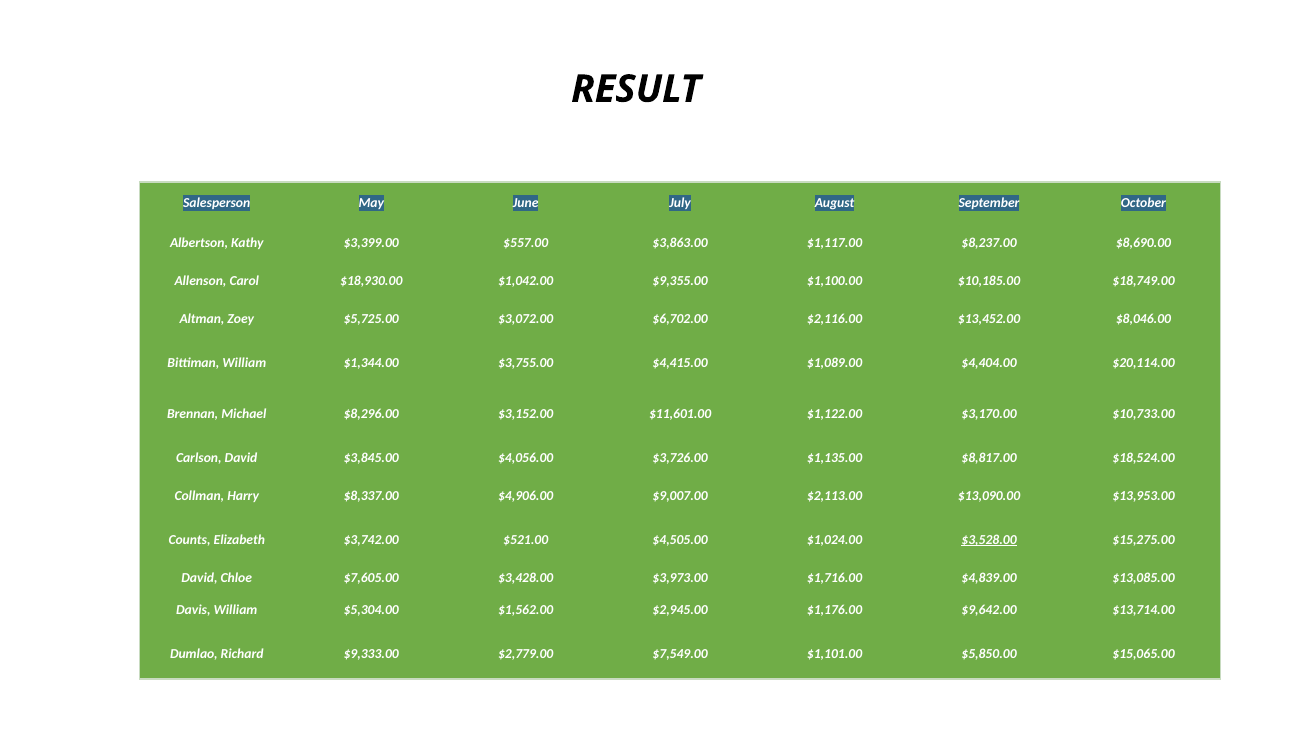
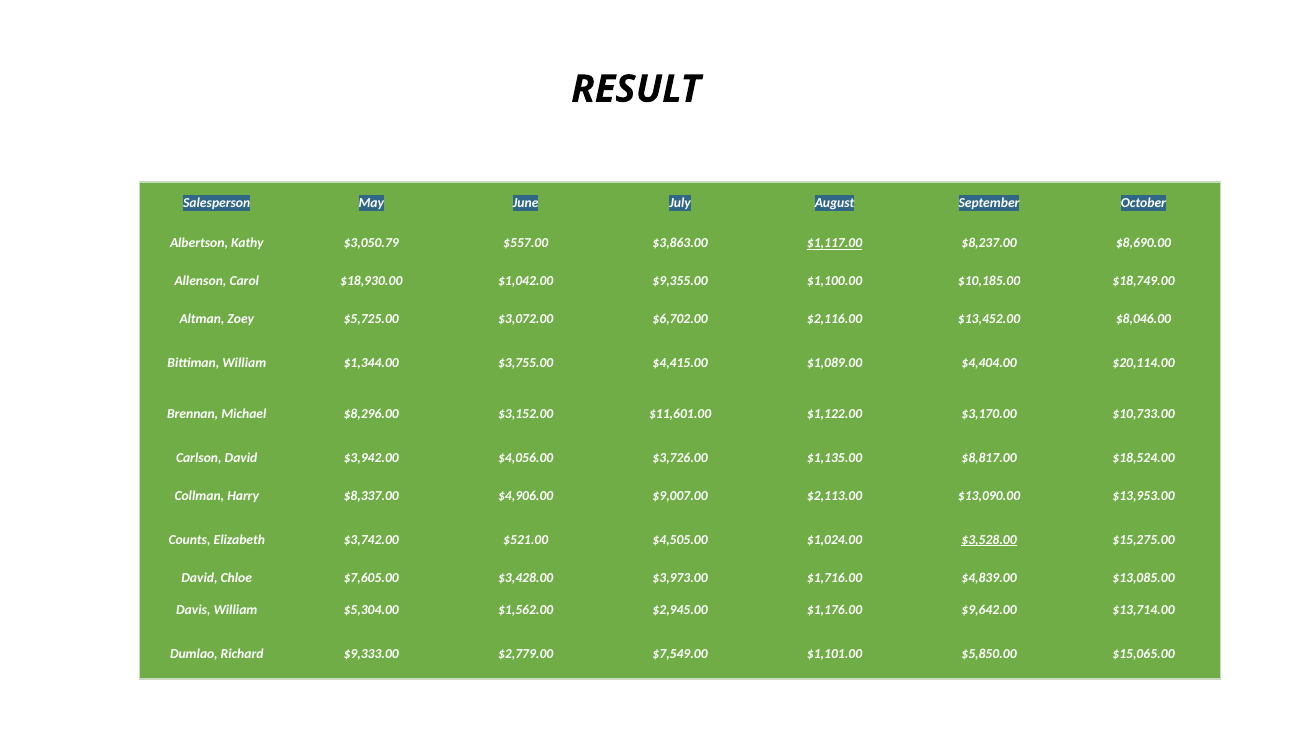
$3,399.00: $3,399.00 -> $3,050.79
$1,117.00 underline: none -> present
$3,845.00: $3,845.00 -> $3,942.00
